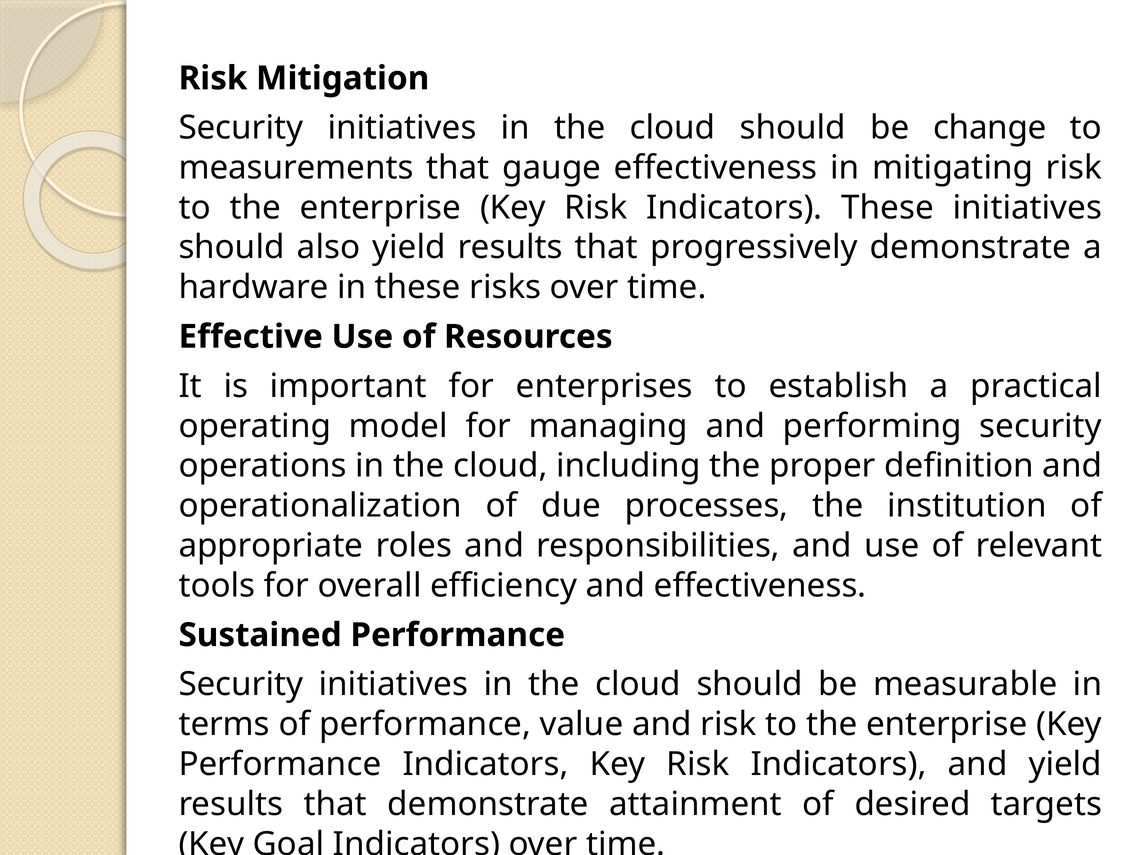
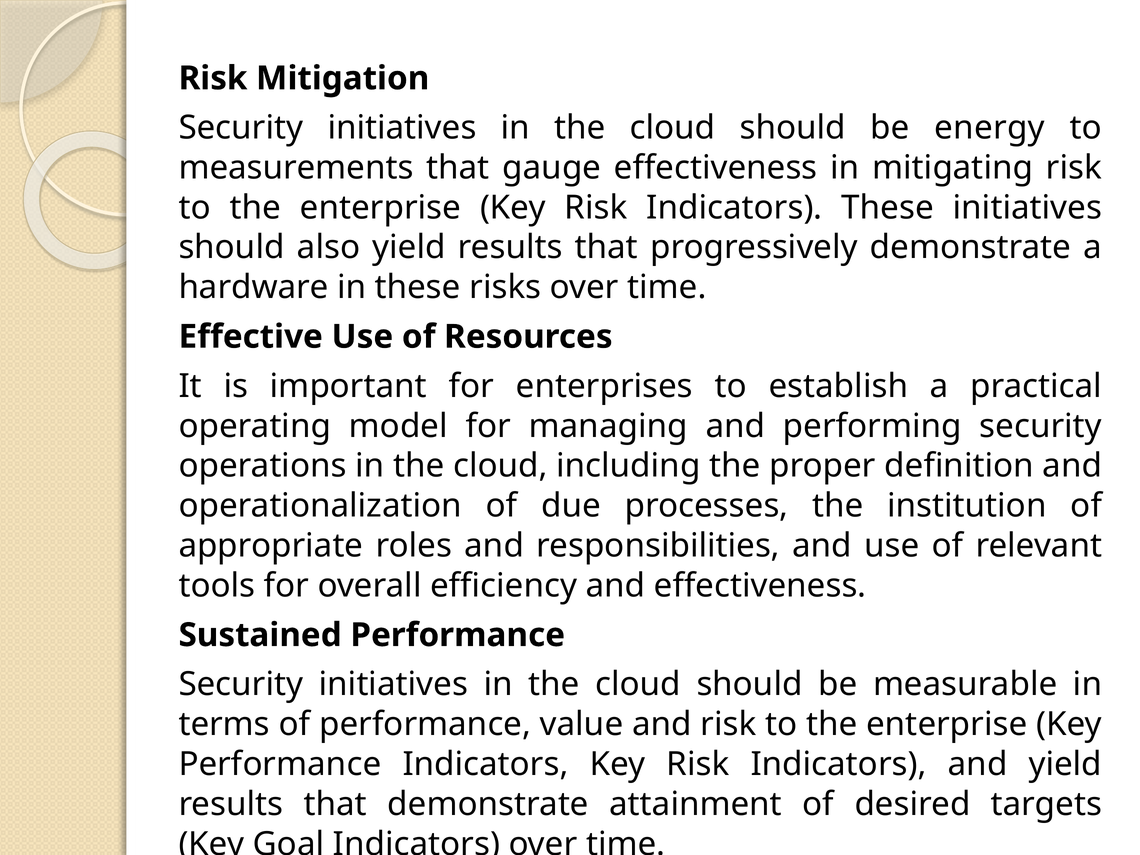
change: change -> energy
